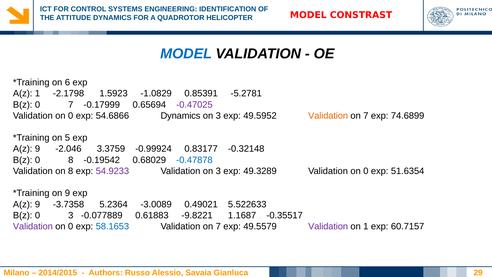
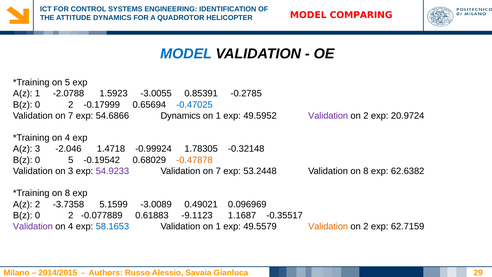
CONSTRAST: CONSTRAST -> COMPARING
on 6: 6 -> 5
-2.1798: -2.1798 -> -2.0788
-1.0829: -1.0829 -> -3.0055
-5.2781: -5.2781 -> -0.2785
7 at (71, 105): 7 -> 2
-0.47025 colour: purple -> blue
0 at (71, 116): 0 -> 7
3 at (218, 116): 3 -> 1
Validation at (328, 116) colour: orange -> purple
7 at (366, 116): 7 -> 2
74.6899: 74.6899 -> 20.9724
5 at (67, 138): 5 -> 4
9 at (38, 149): 9 -> 3
3.3759: 3.3759 -> 1.4718
0.83177: 0.83177 -> 1.78305
0 8: 8 -> 5
-0.47878 colour: blue -> orange
on 8: 8 -> 3
3 at (218, 171): 3 -> 7
49.3289: 49.3289 -> 53.2448
0 at (366, 171): 0 -> 8
51.6354: 51.6354 -> 62.6382
9 at (67, 193): 9 -> 8
9 at (38, 204): 9 -> 2
5.2364: 5.2364 -> 5.1599
5.522633: 5.522633 -> 0.096969
3 at (71, 215): 3 -> 2
-9.8221: -9.8221 -> -9.1123
0 at (71, 226): 0 -> 4
7 at (218, 226): 7 -> 1
Validation at (328, 226) colour: purple -> orange
1 at (366, 226): 1 -> 2
60.7157: 60.7157 -> 62.7159
